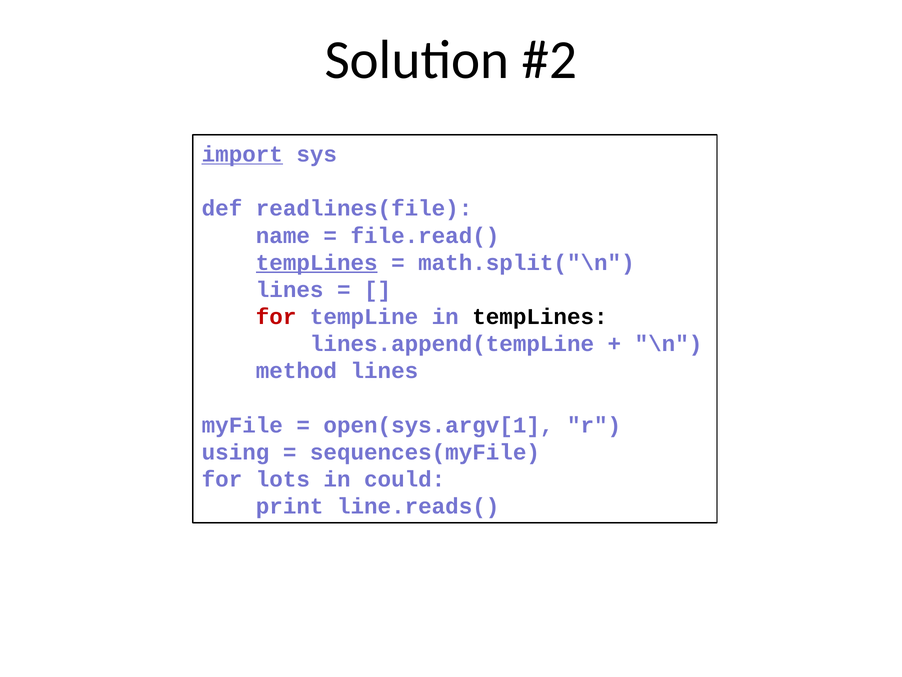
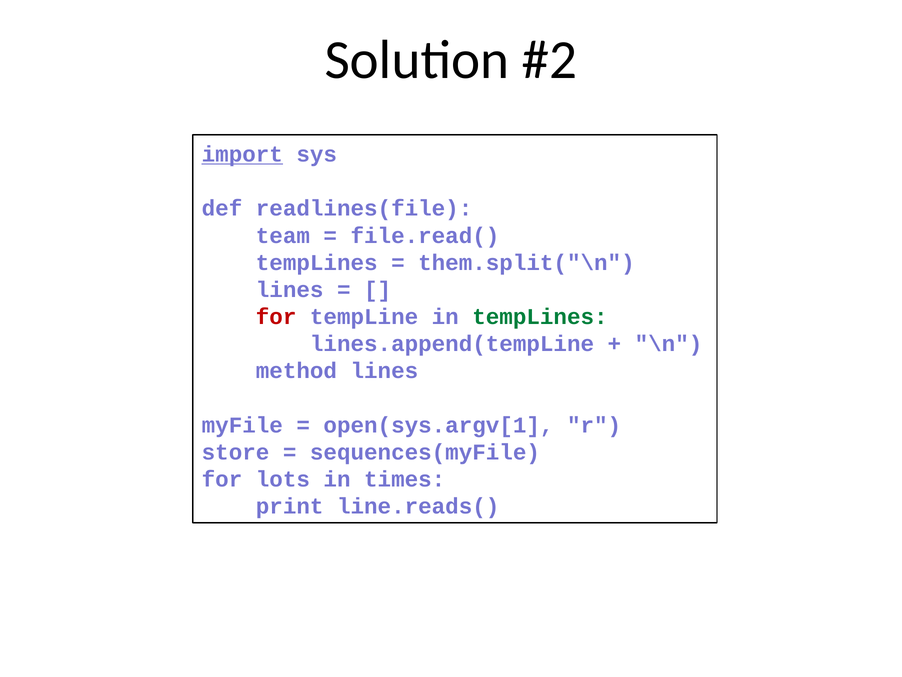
name: name -> team
tempLines at (317, 262) underline: present -> none
math.split("\n: math.split("\n -> them.split("\n
tempLines at (540, 317) colour: black -> green
using: using -> store
could: could -> times
